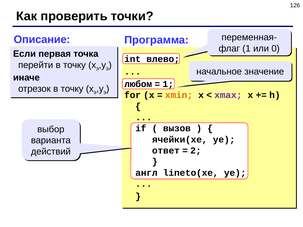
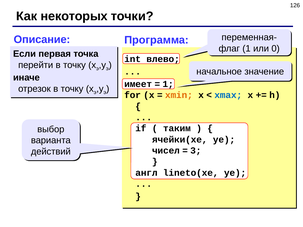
проверить: проверить -> некоторых
любом: любом -> имеет
xmax colour: purple -> blue
вызов: вызов -> таким
ответ: ответ -> чисел
2: 2 -> 3
